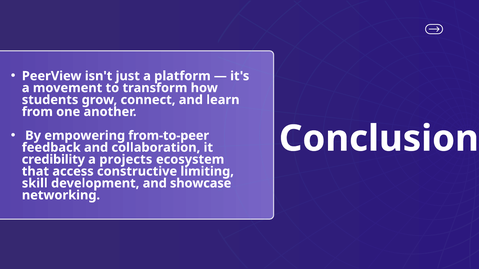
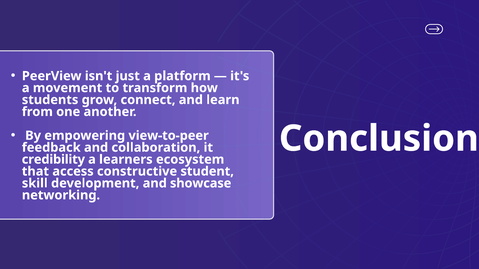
from-to-peer: from-to-peer -> view-to-peer
projects: projects -> learners
limiting: limiting -> student
